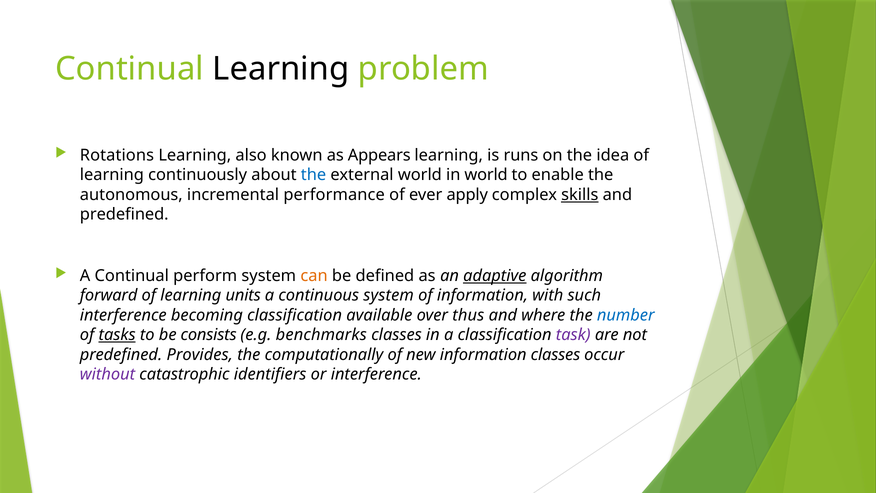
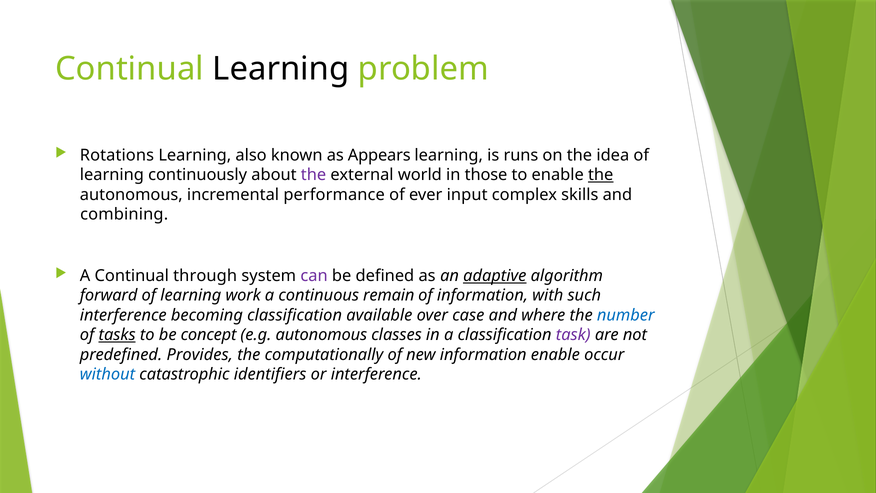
the at (314, 175) colour: blue -> purple
in world: world -> those
the at (601, 175) underline: none -> present
apply: apply -> input
skills underline: present -> none
predefined at (124, 214): predefined -> combining
perform: perform -> through
can colour: orange -> purple
units: units -> work
continuous system: system -> remain
thus: thus -> case
consists: consists -> concept
e.g benchmarks: benchmarks -> autonomous
information classes: classes -> enable
without colour: purple -> blue
